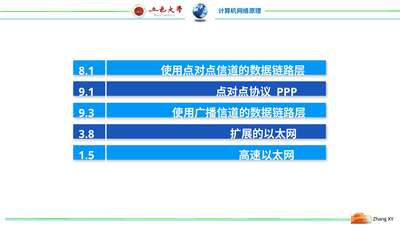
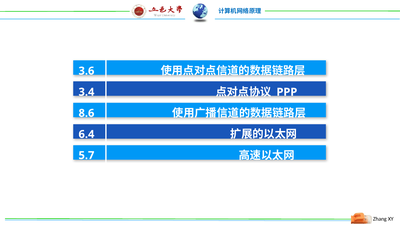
8.1: 8.1 -> 3.6
9.1: 9.1 -> 3.4
9.3: 9.3 -> 8.6
3.8: 3.8 -> 6.4
1.5: 1.5 -> 5.7
